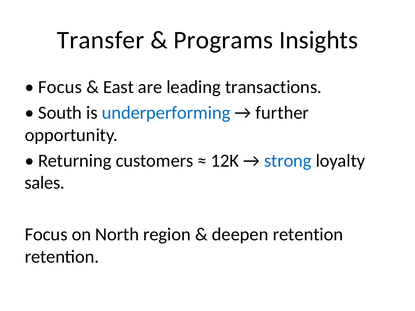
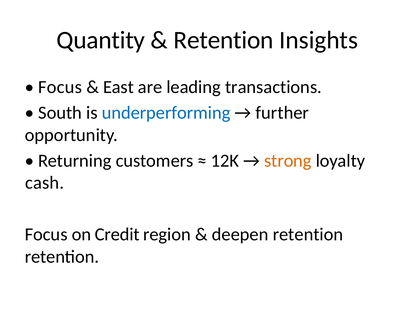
Transfer: Transfer -> Quantity
Programs at (223, 40): Programs -> Retention
strong colour: blue -> orange
sales: sales -> cash
North: North -> Credit
